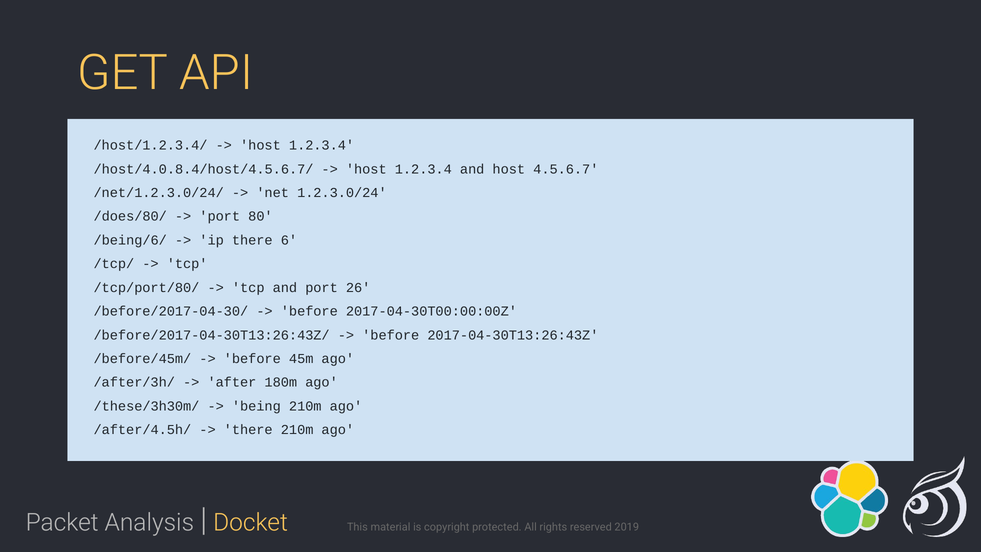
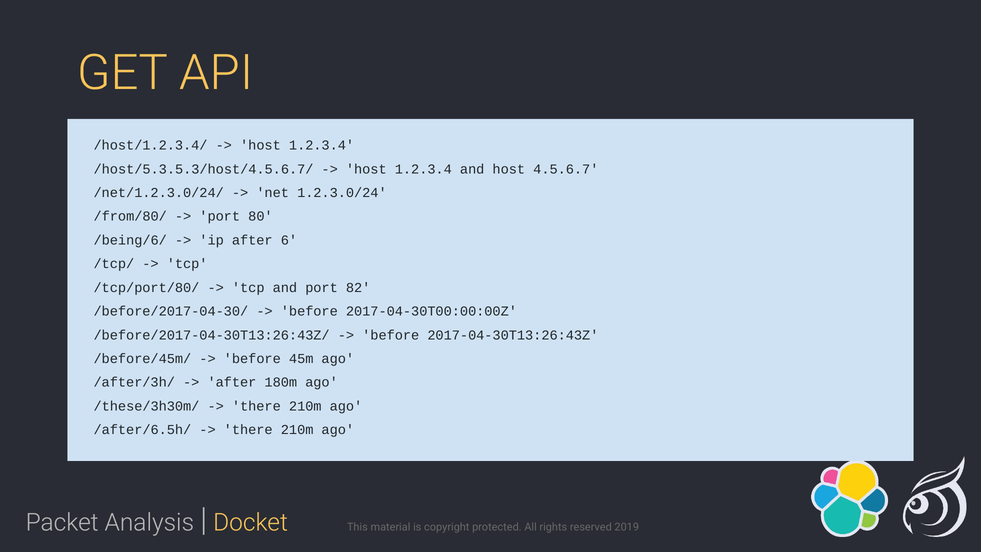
/host/4.0.8.4/host/4.5.6.7/: /host/4.0.8.4/host/4.5.6.7/ -> /host/5.3.5.3/host/4.5.6.7/
/does/80/: /does/80/ -> /from/80/
ip there: there -> after
26: 26 -> 82
being at (256, 406): being -> there
/after/4.5h/: /after/4.5h/ -> /after/6.5h/
